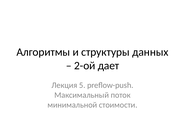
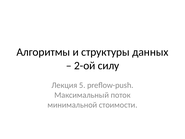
дает: дает -> силу
